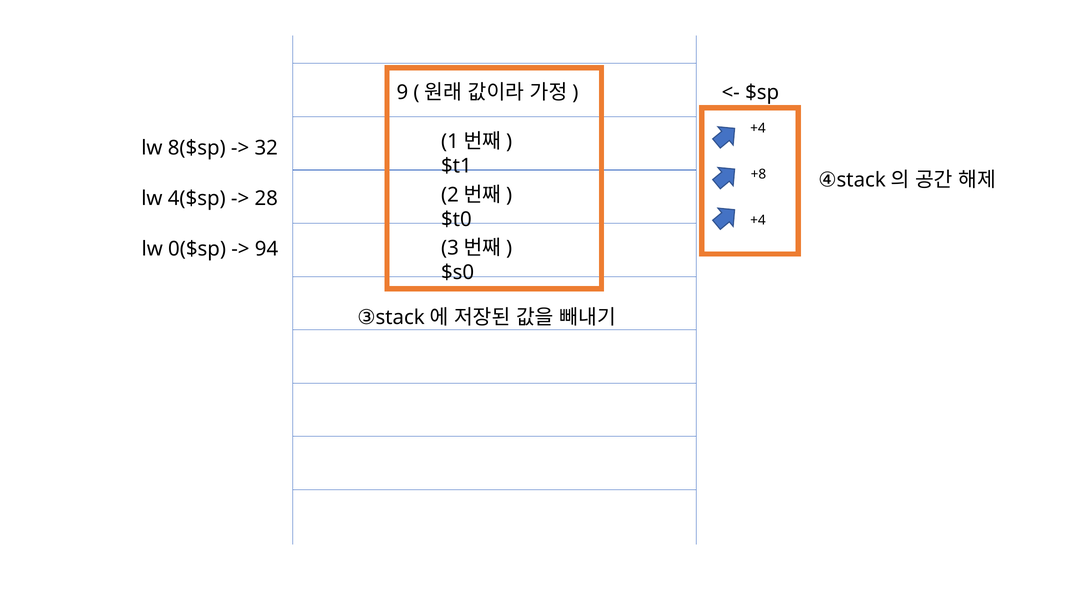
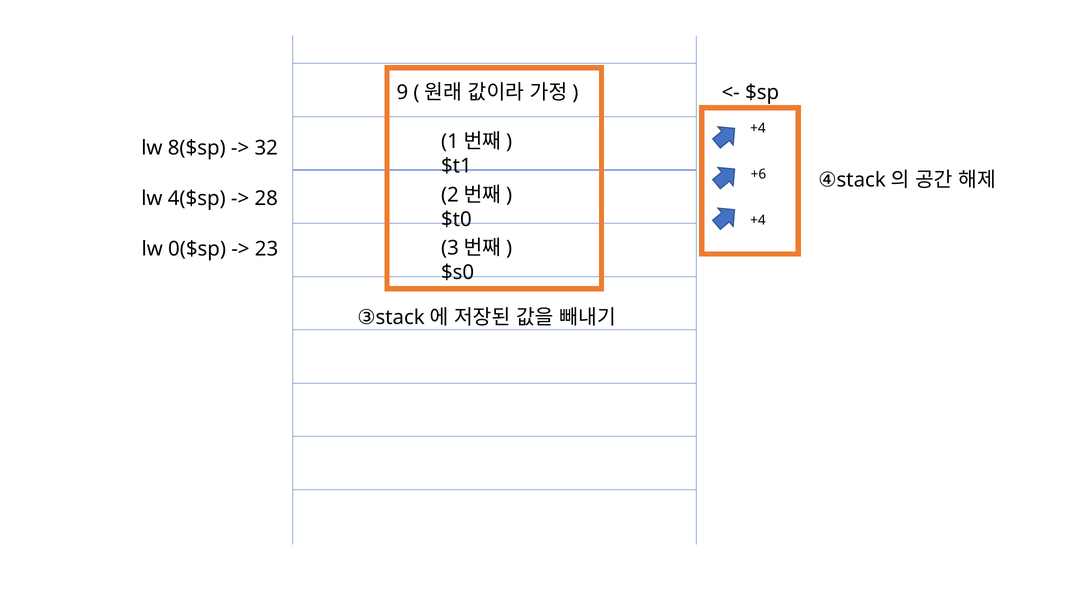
+8: +8 -> +6
94: 94 -> 23
